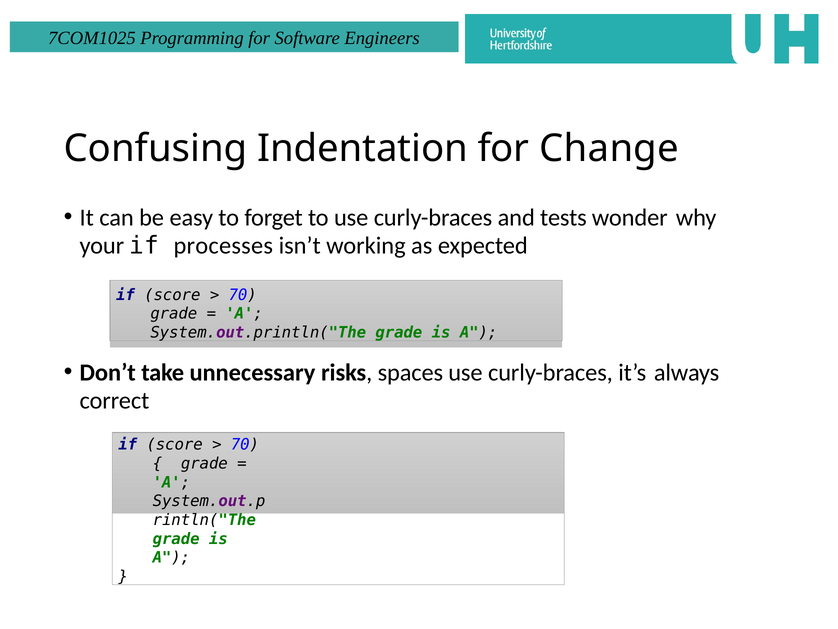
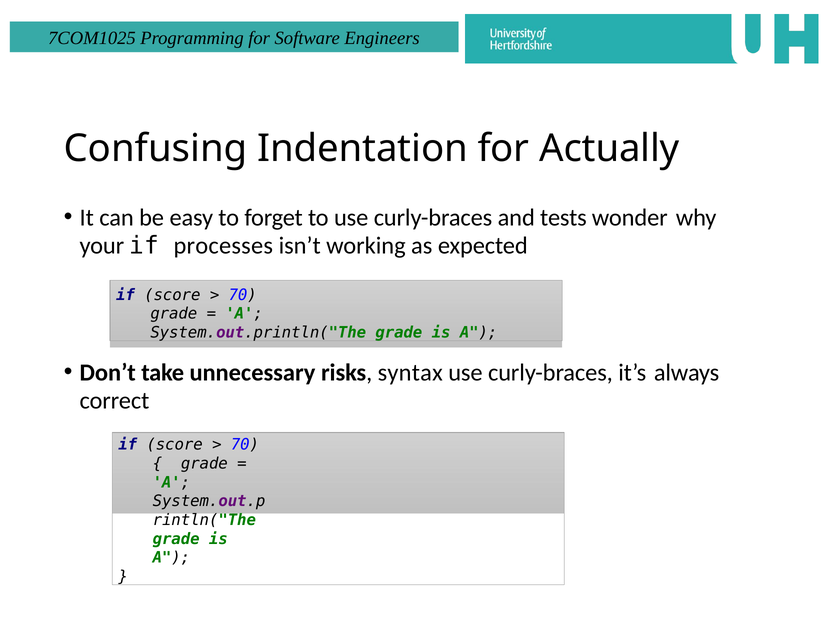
Change: Change -> Actually
spaces: spaces -> syntax
